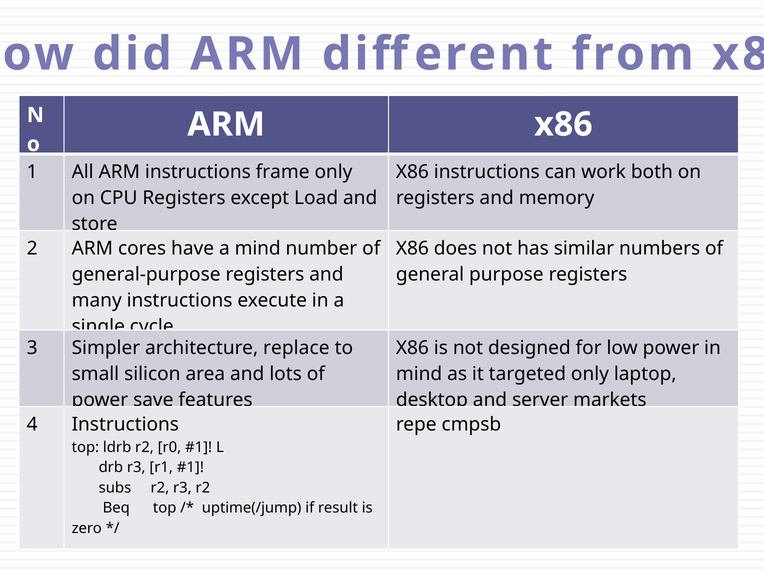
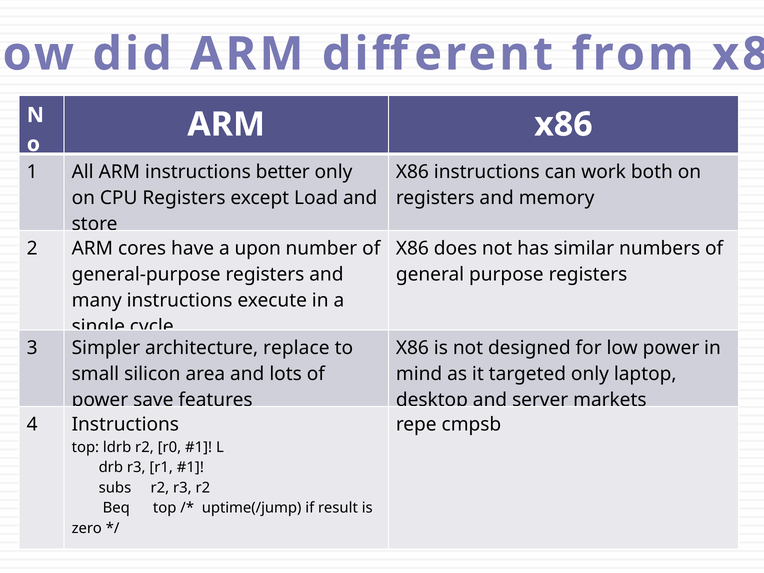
frame: frame -> better
a mind: mind -> upon
